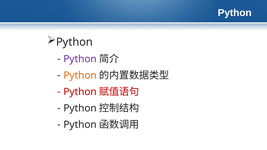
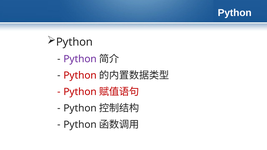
Python at (80, 75) colour: orange -> red
